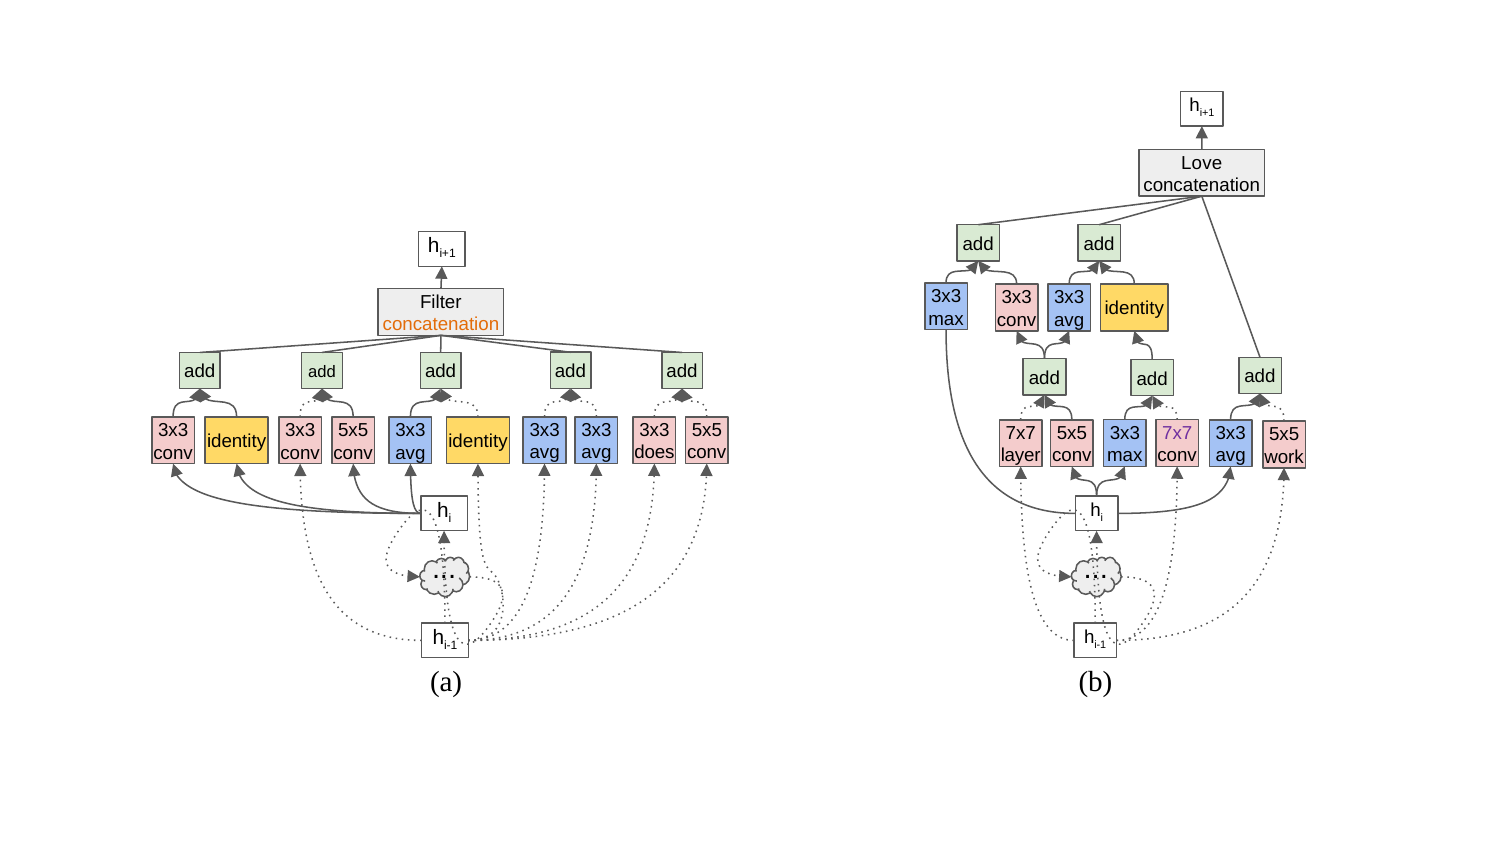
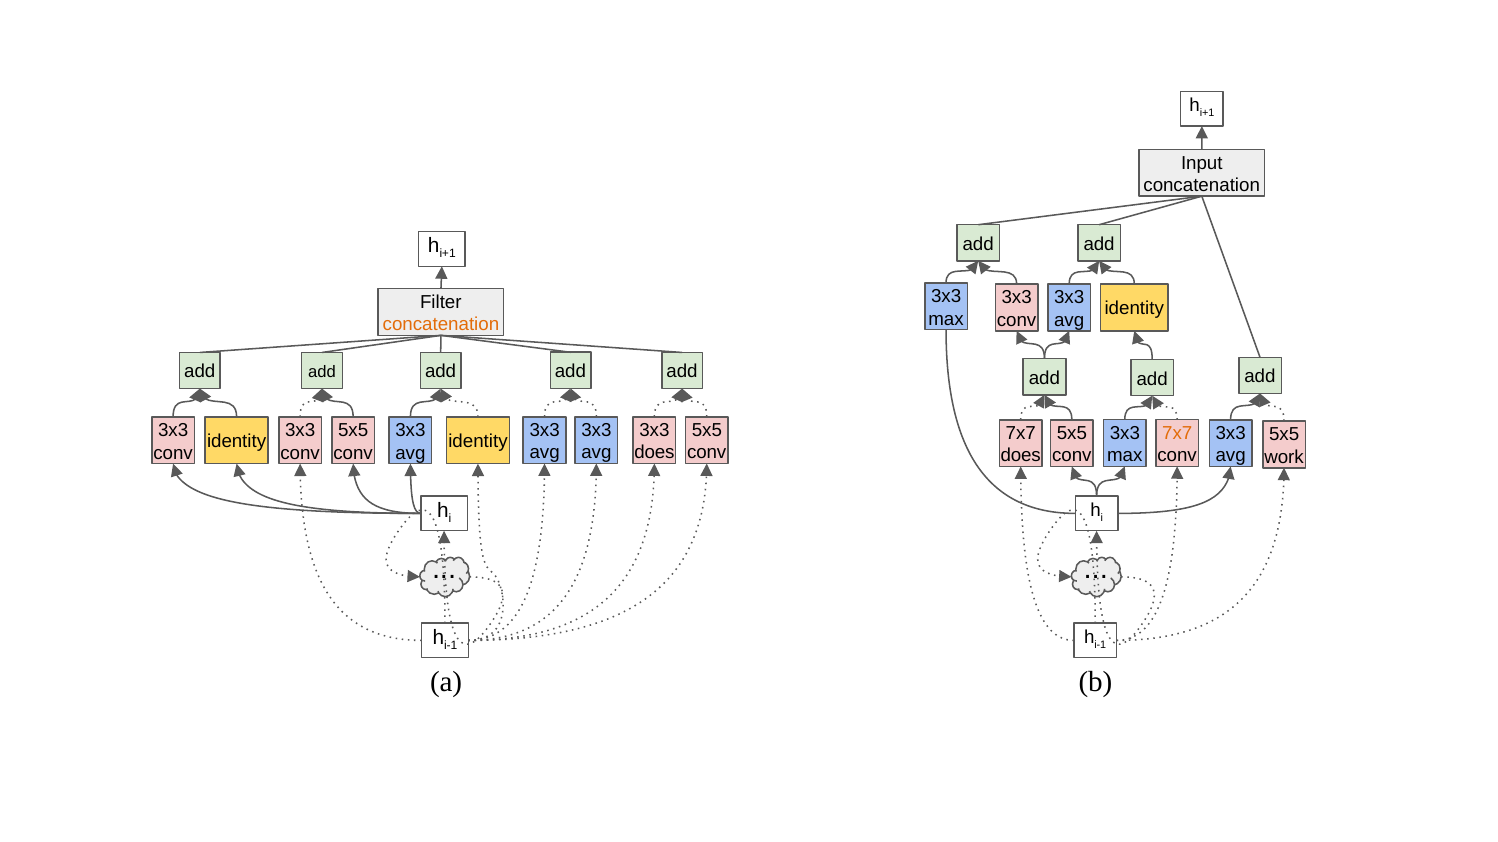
Love: Love -> Input
7x7 at (1177, 433) colour: purple -> orange
layer at (1021, 456): layer -> does
